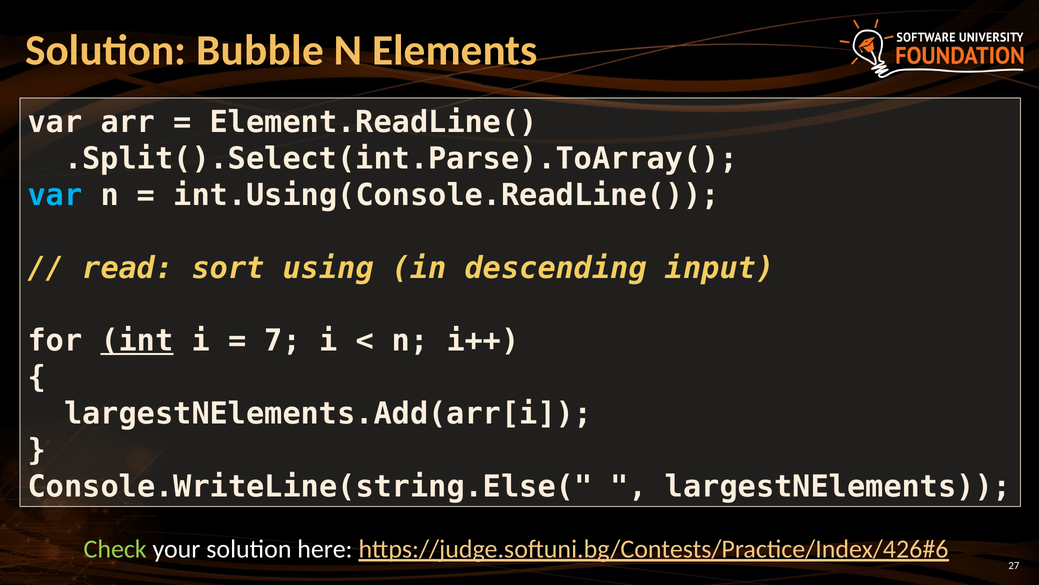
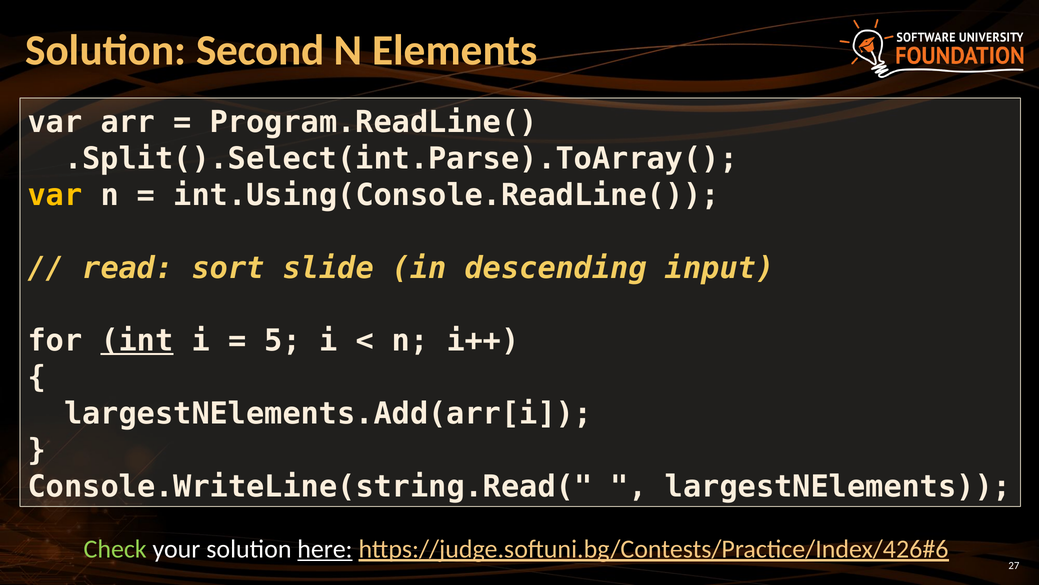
Bubble: Bubble -> Second
Element.ReadLine(: Element.ReadLine( -> Program.ReadLine(
var at (55, 195) colour: light blue -> yellow
using: using -> slide
7: 7 -> 5
Console.WriteLine(string.Else(: Console.WriteLine(string.Else( -> Console.WriteLine(string.Read(
here underline: none -> present
